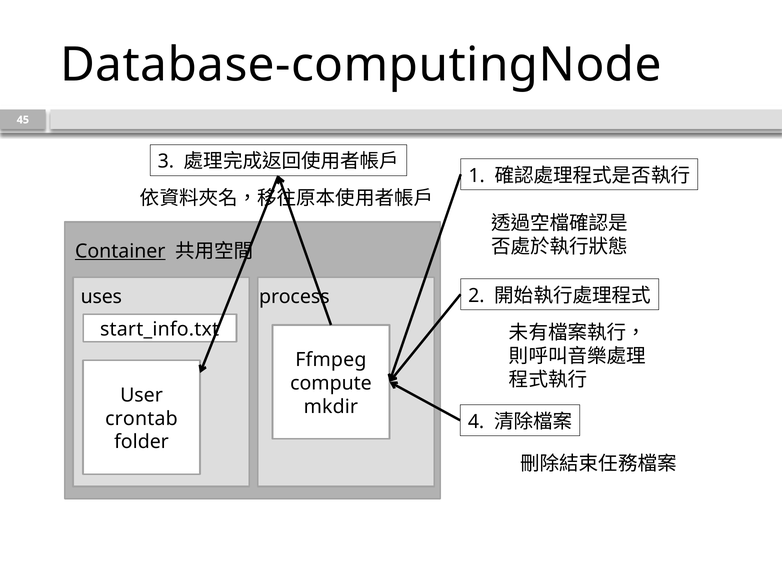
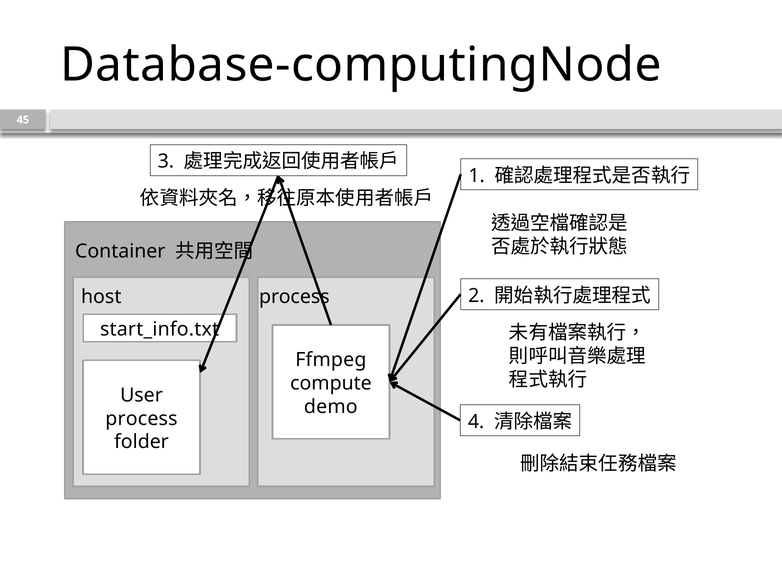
Container underline: present -> none
uses: uses -> host
mkdir: mkdir -> demo
crontab at (141, 419): crontab -> process
